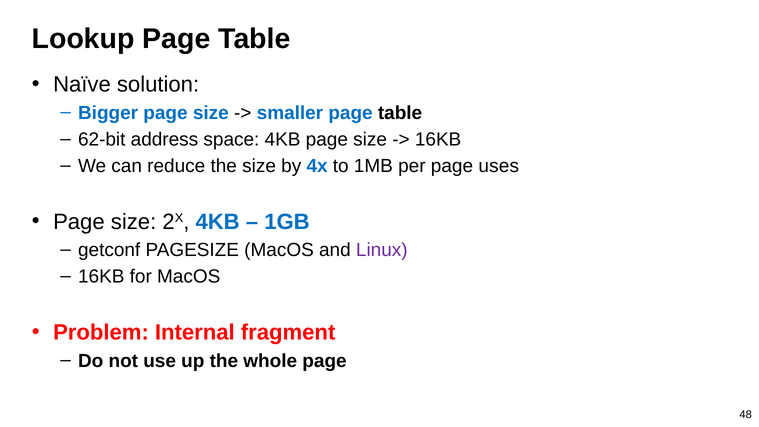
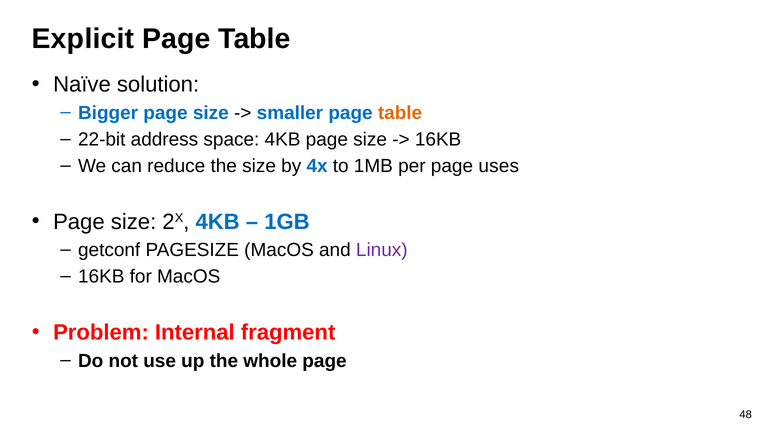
Lookup: Lookup -> Explicit
table at (400, 113) colour: black -> orange
62-bit: 62-bit -> 22-bit
